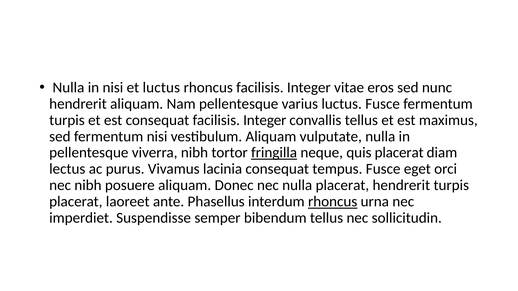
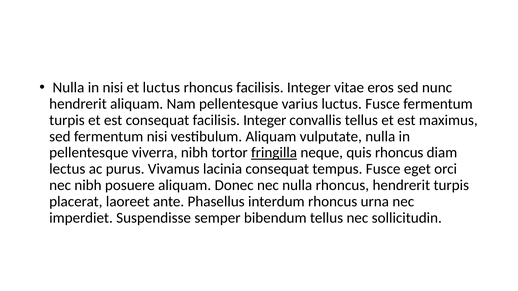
quis placerat: placerat -> rhoncus
nulla placerat: placerat -> rhoncus
rhoncus at (333, 202) underline: present -> none
